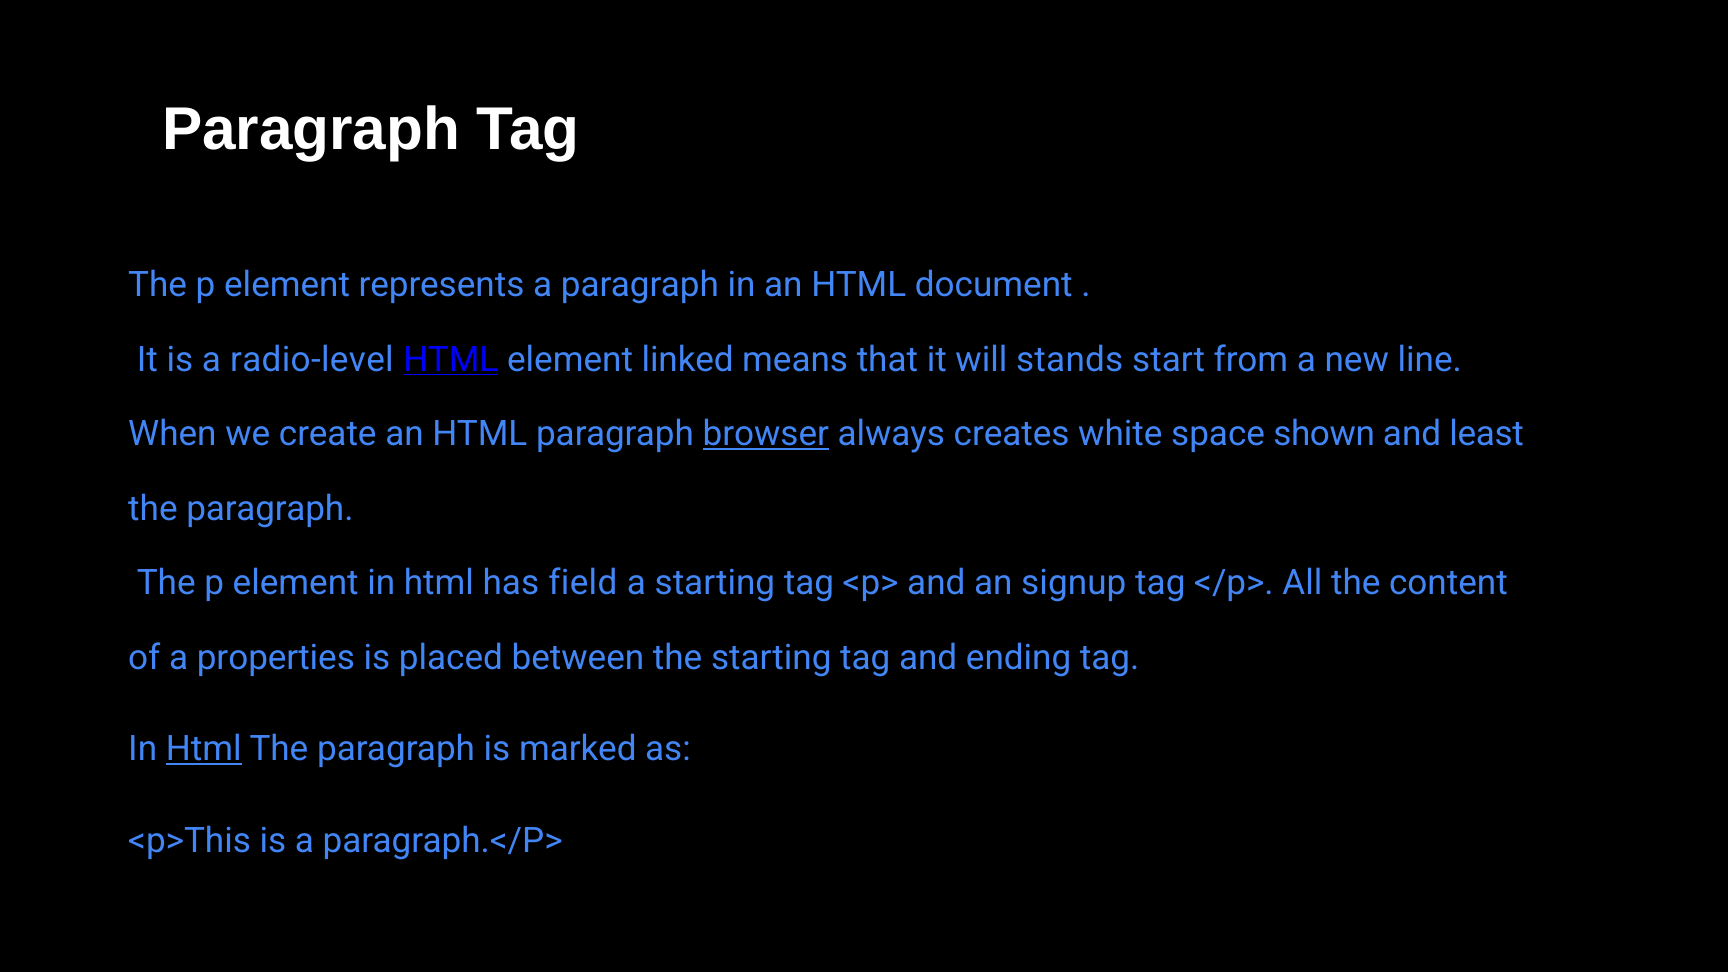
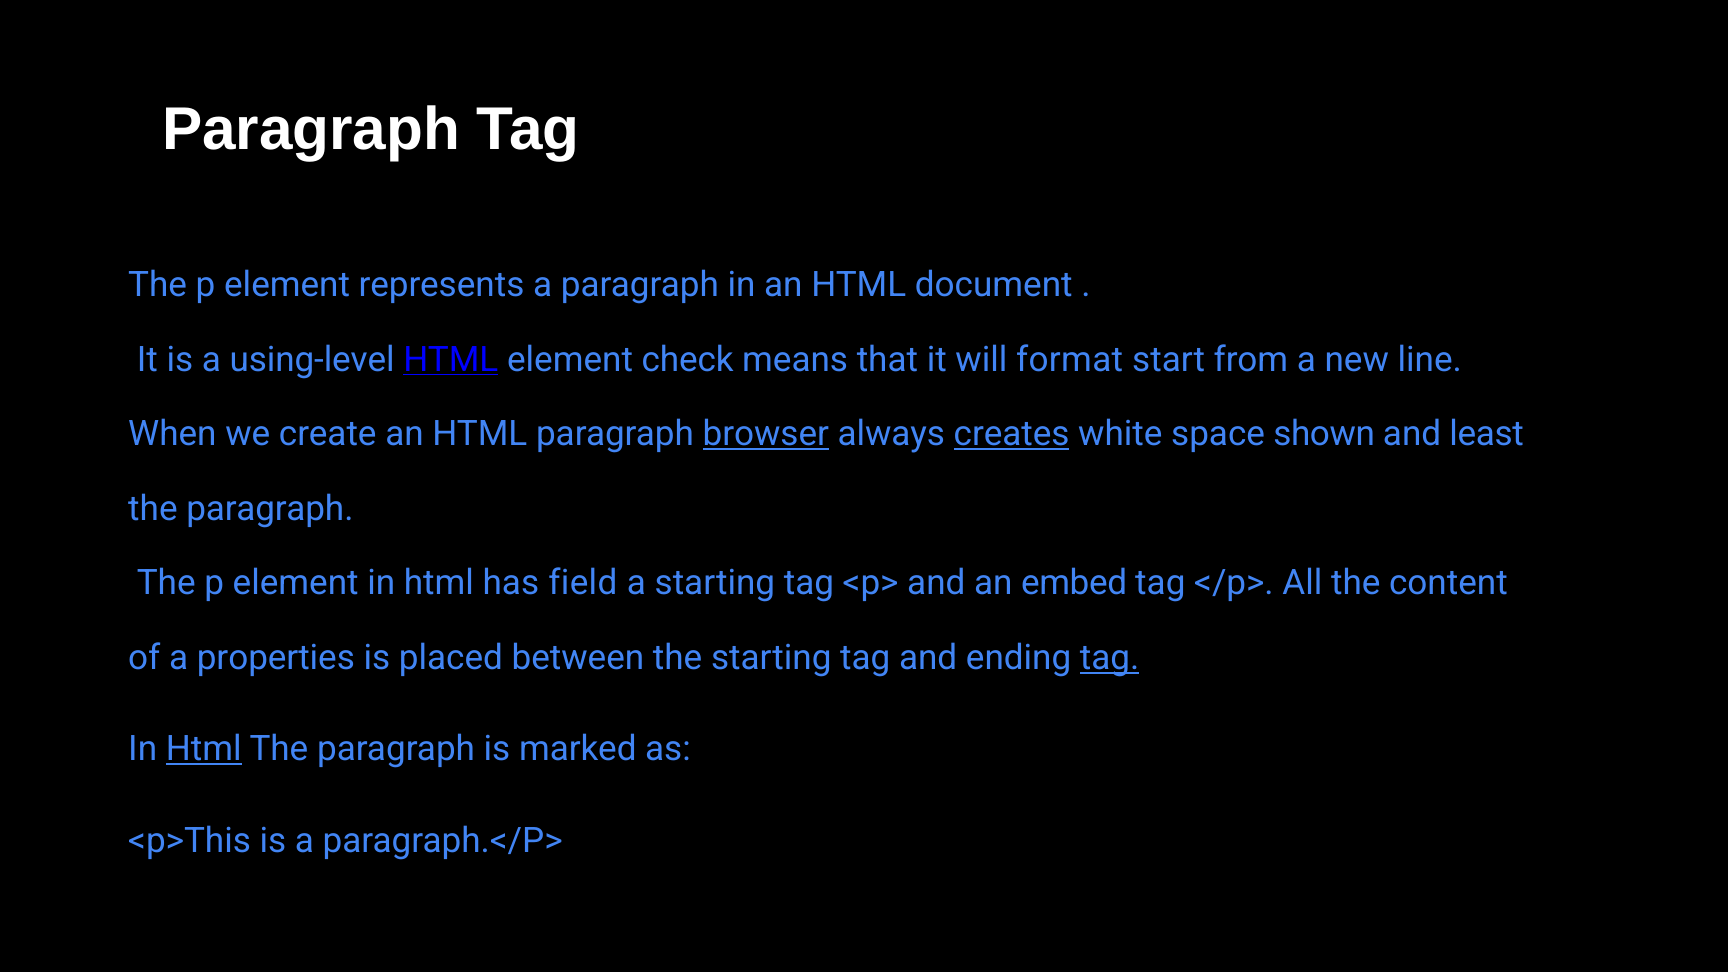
radio-level: radio-level -> using-level
linked: linked -> check
stands: stands -> format
creates underline: none -> present
signup: signup -> embed
tag at (1110, 658) underline: none -> present
